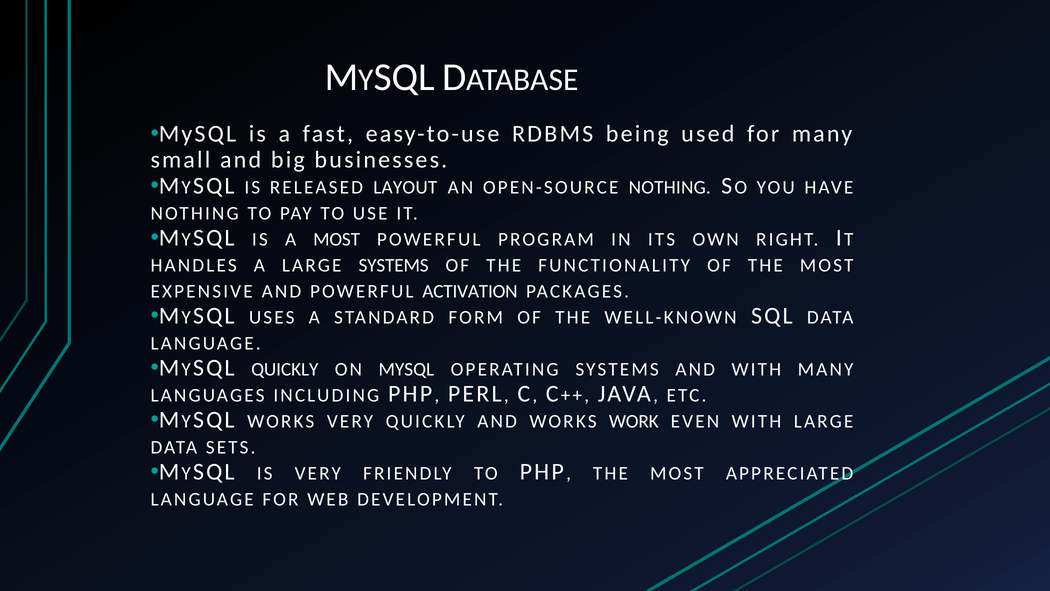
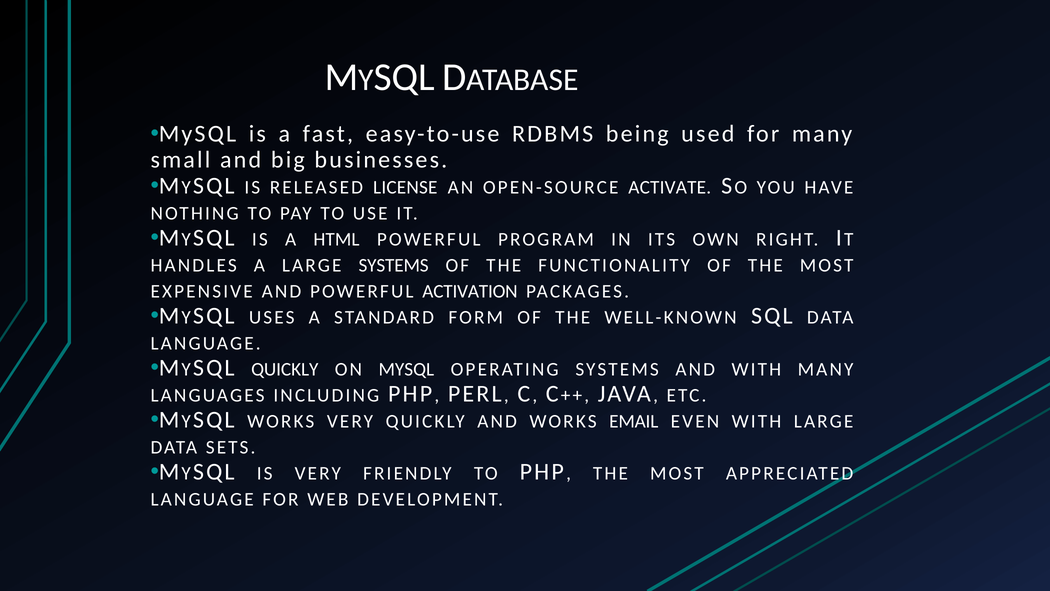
LAYOUT: LAYOUT -> LICENSE
OPEN-SOURCE NOTHING: NOTHING -> ACTIVATE
A MOST: MOST -> HTML
WORK: WORK -> EMAIL
